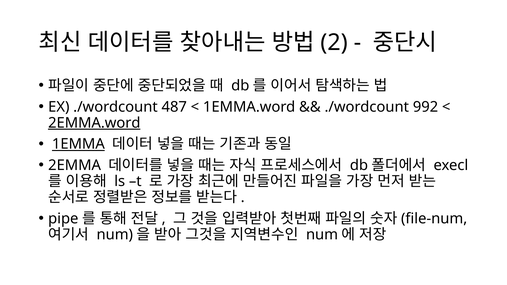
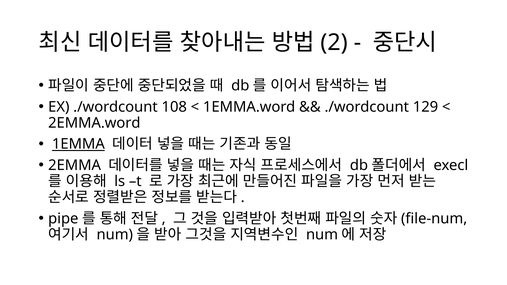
487: 487 -> 108
992: 992 -> 129
2EMMA.word underline: present -> none
